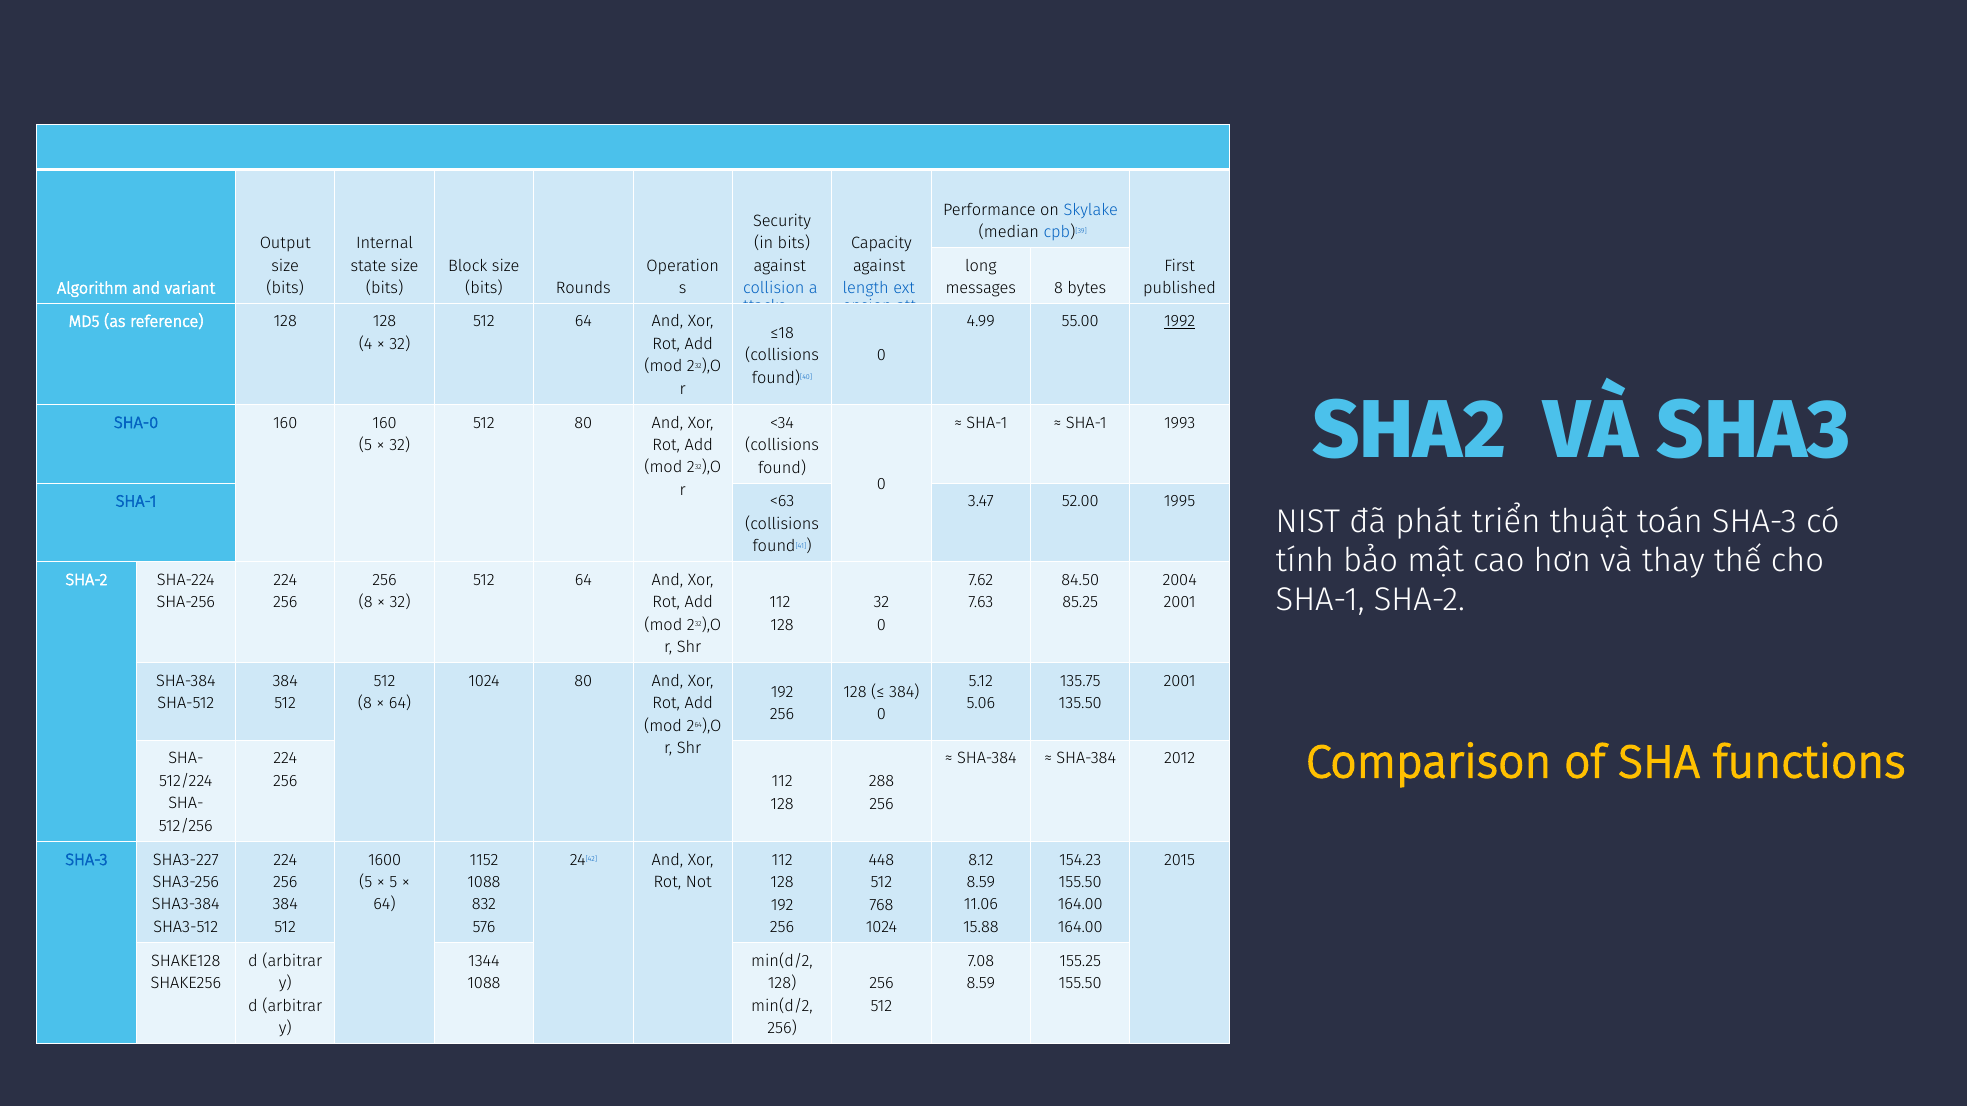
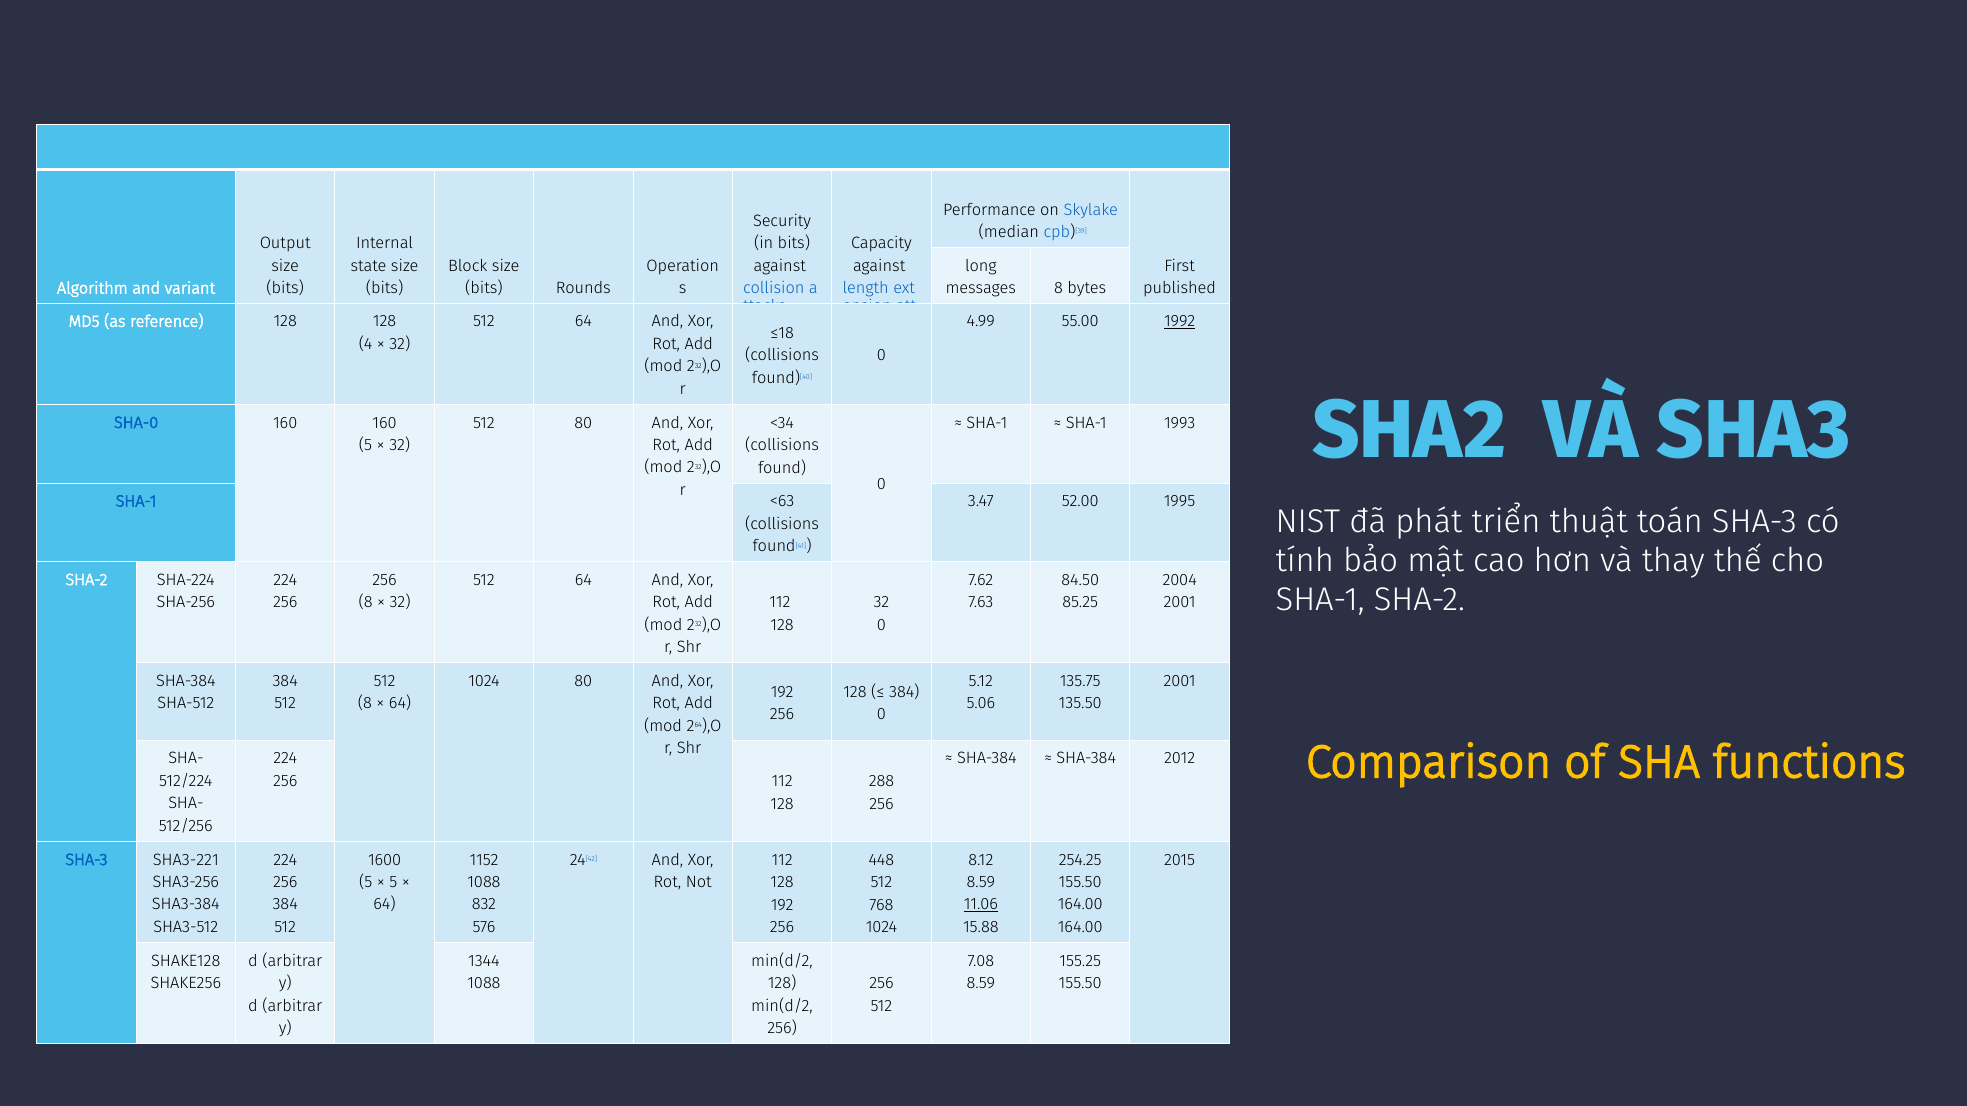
SHA3-227: SHA3-227 -> SHA3-221
154.23: 154.23 -> 254.25
11.06 underline: none -> present
